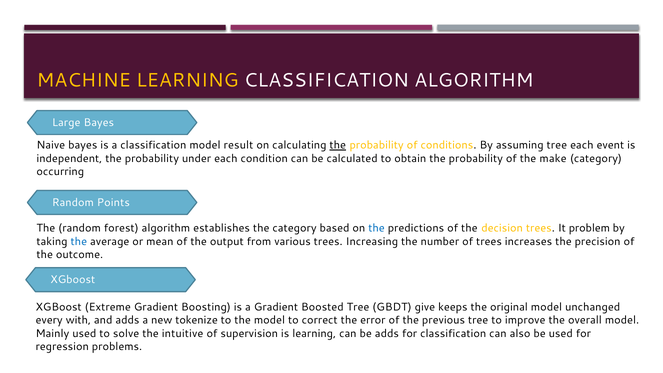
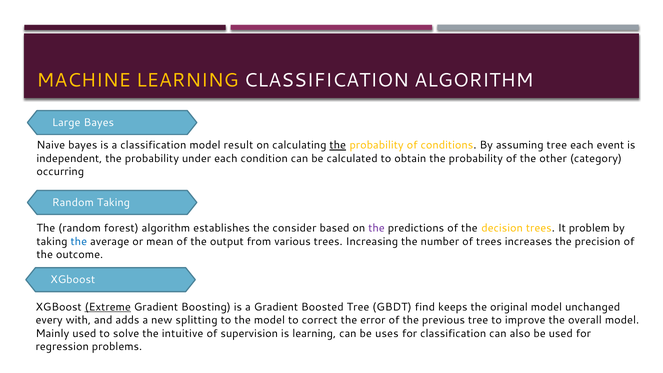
make: make -> other
Random Points: Points -> Taking
the category: category -> consider
the at (377, 228) colour: blue -> purple
Extreme underline: none -> present
give: give -> find
tokenize: tokenize -> splitting
be adds: adds -> uses
